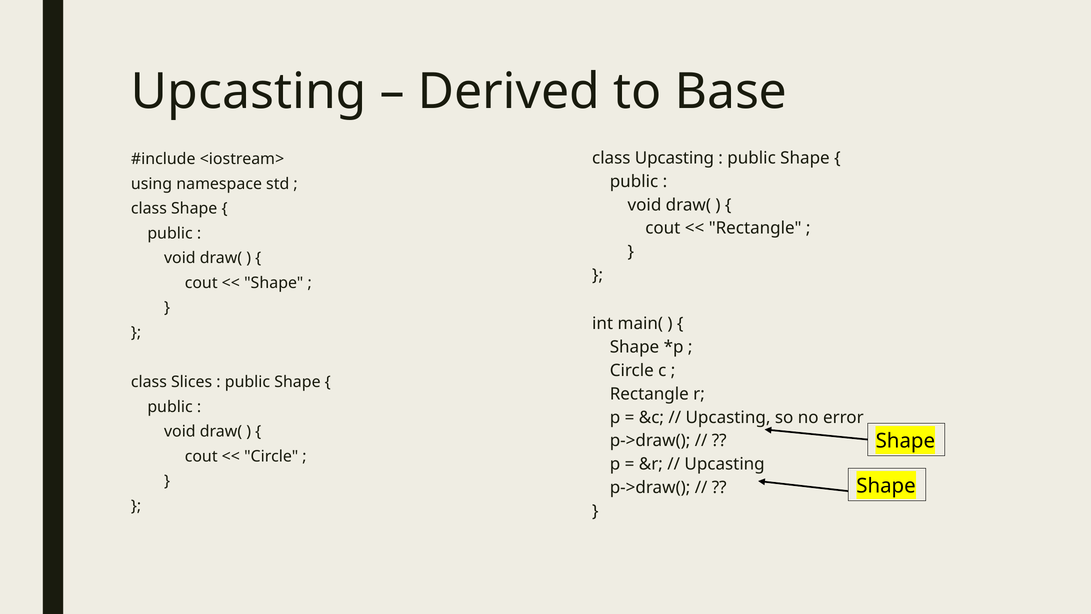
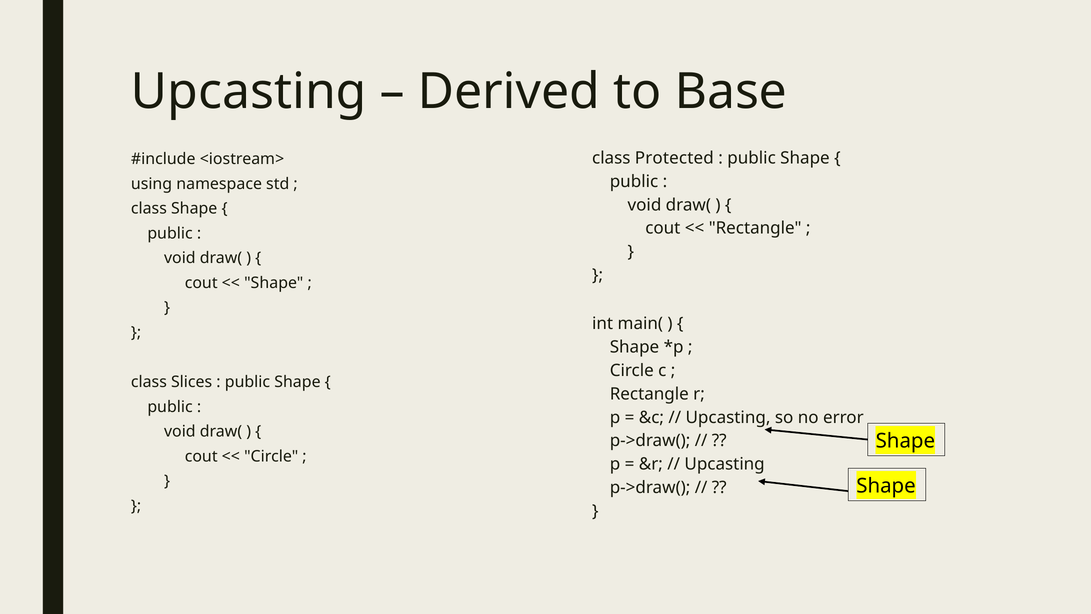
class Upcasting: Upcasting -> Protected
